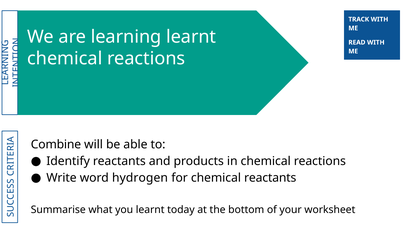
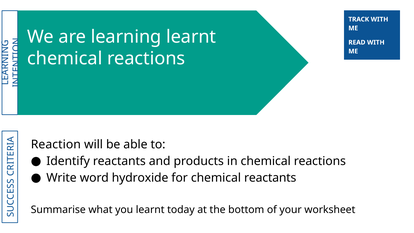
Combine: Combine -> Reaction
hydrogen: hydrogen -> hydroxide
